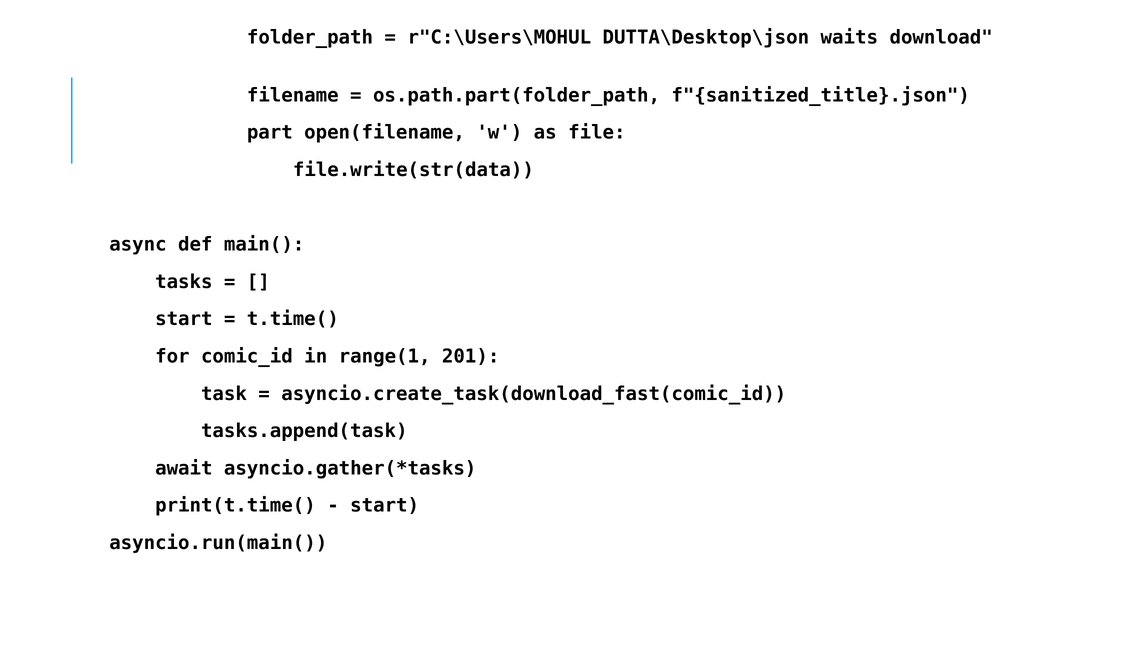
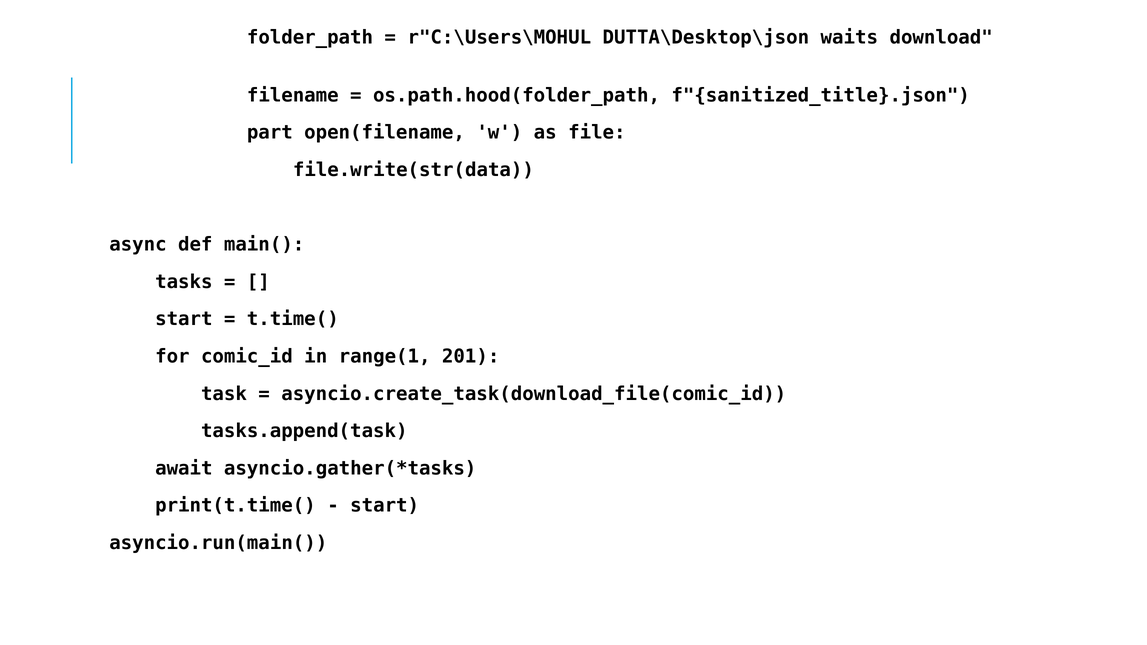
os.path.part(folder_path: os.path.part(folder_path -> os.path.hood(folder_path
asyncio.create_task(download_fast(comic_id: asyncio.create_task(download_fast(comic_id -> asyncio.create_task(download_file(comic_id
